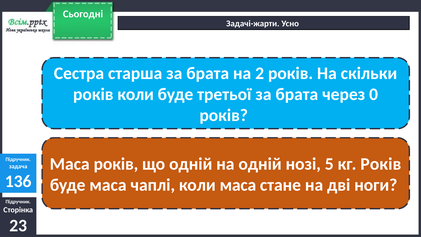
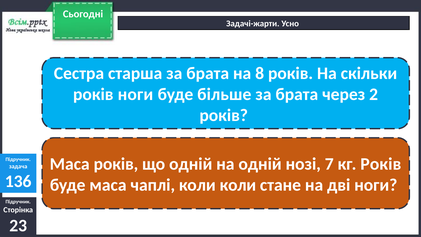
2: 2 -> 8
років коли: коли -> ноги
третьої: третьої -> більше
0: 0 -> 2
5: 5 -> 7
коли маса: маса -> коли
